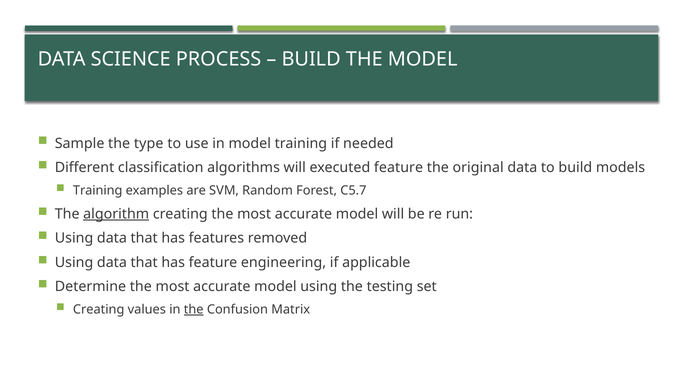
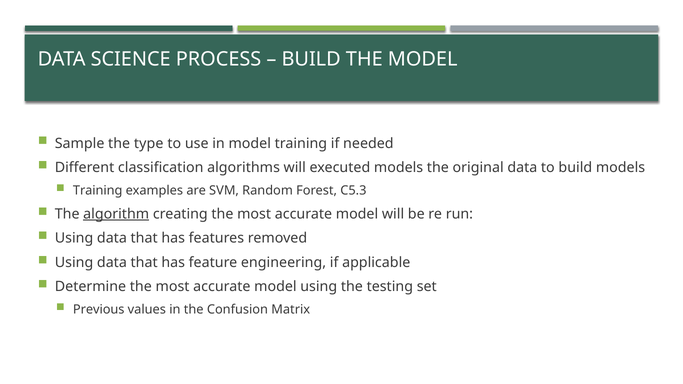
executed feature: feature -> models
C5.7: C5.7 -> C5.3
Creating at (99, 310): Creating -> Previous
the at (194, 310) underline: present -> none
